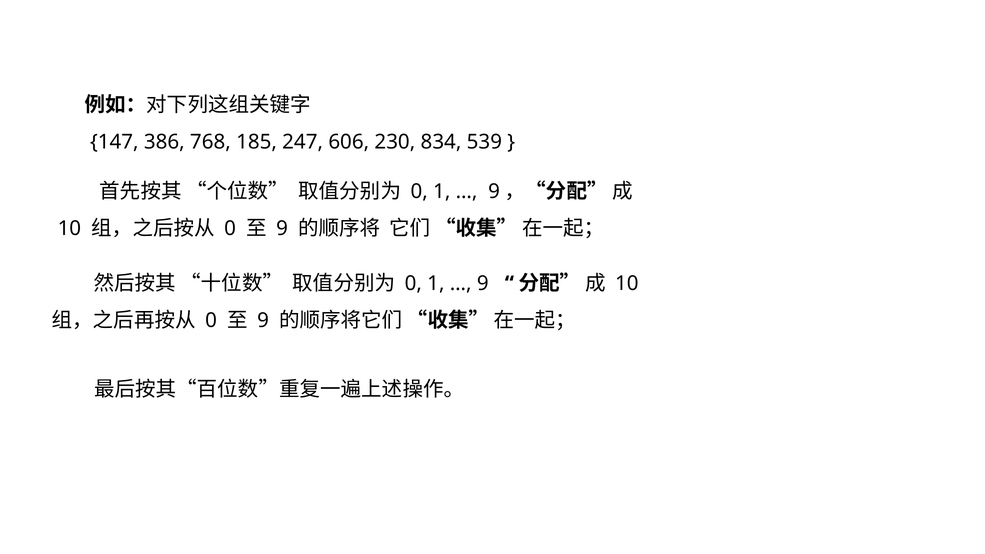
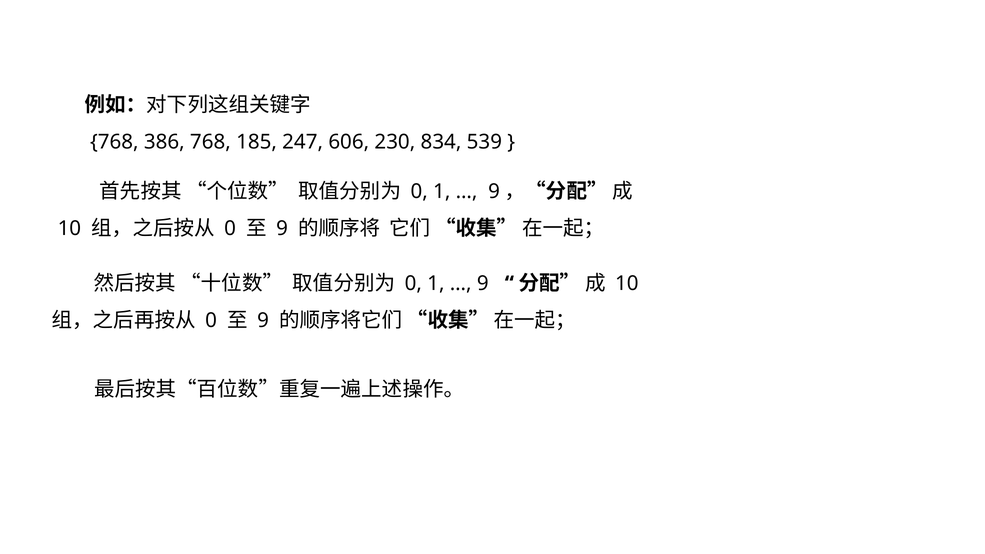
147 at (114, 142): 147 -> 768
